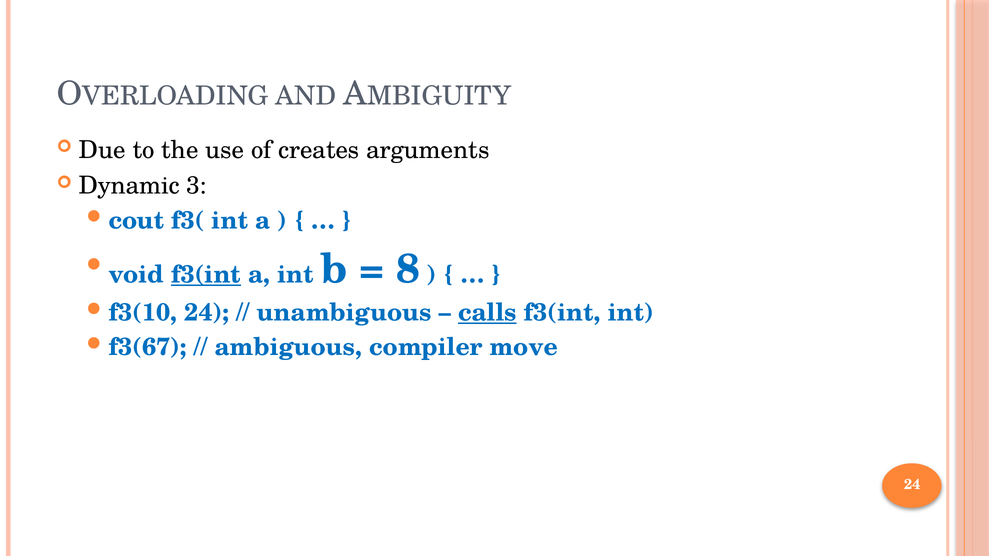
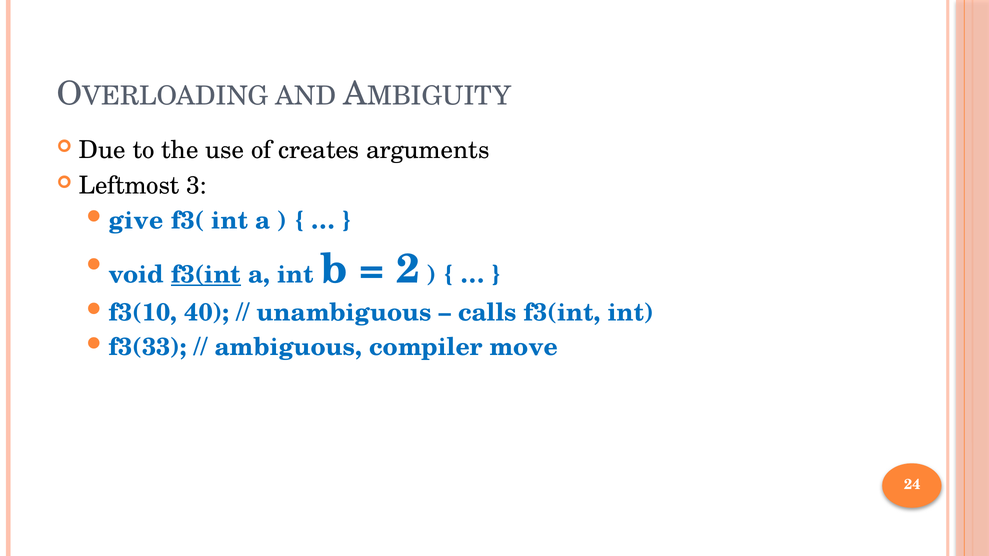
Dynamic: Dynamic -> Leftmost
cout: cout -> give
8: 8 -> 2
f3(10 24: 24 -> 40
calls underline: present -> none
f3(67: f3(67 -> f3(33
